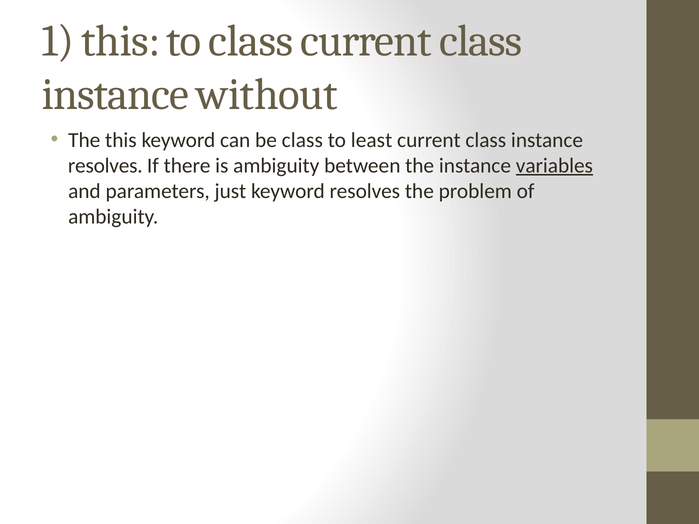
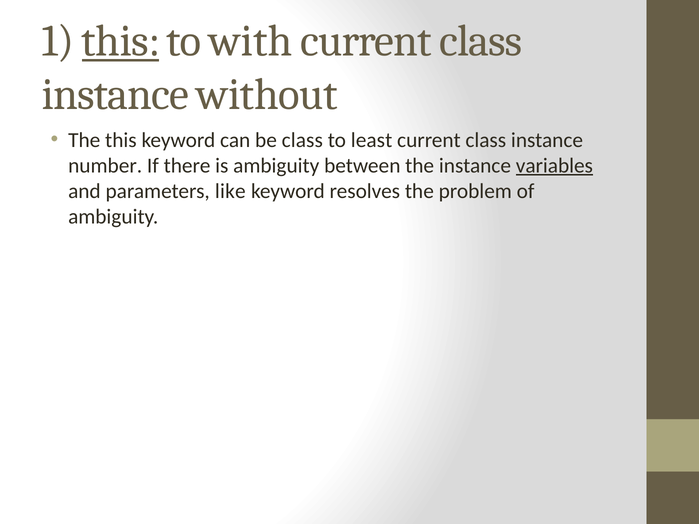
this at (121, 41) underline: none -> present
to class: class -> with
resolves at (105, 166): resolves -> number
just: just -> like
